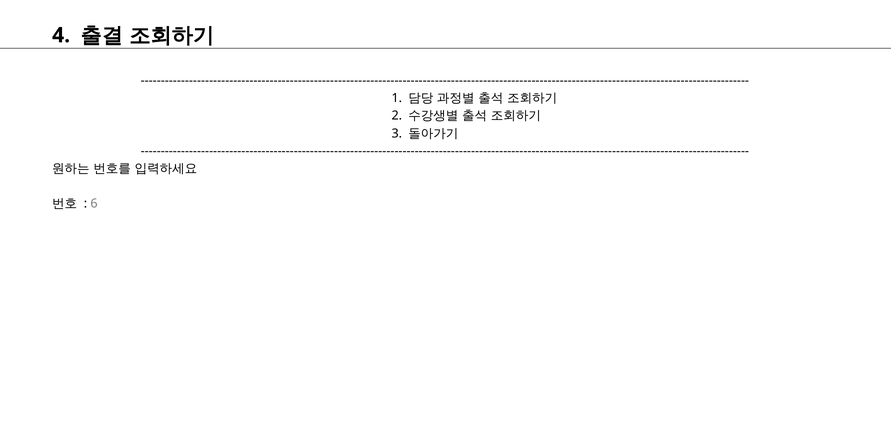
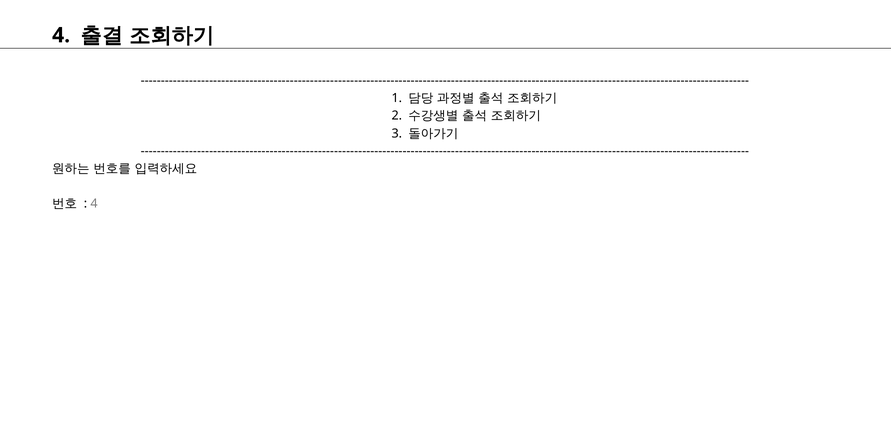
6 at (94, 204): 6 -> 4
